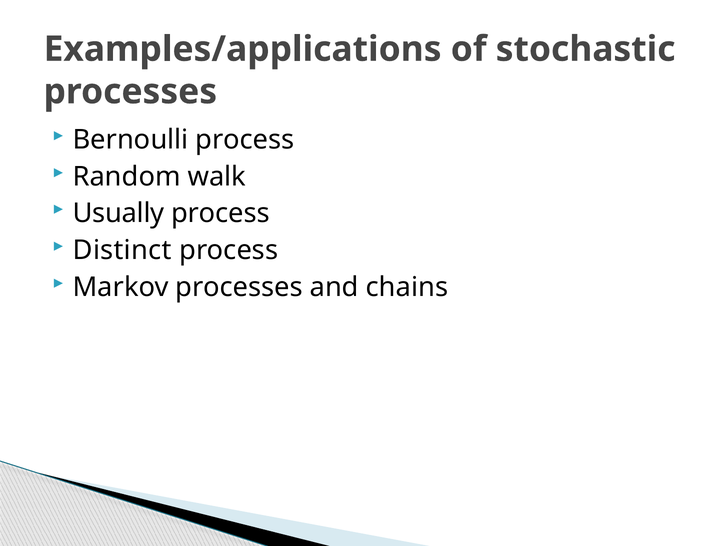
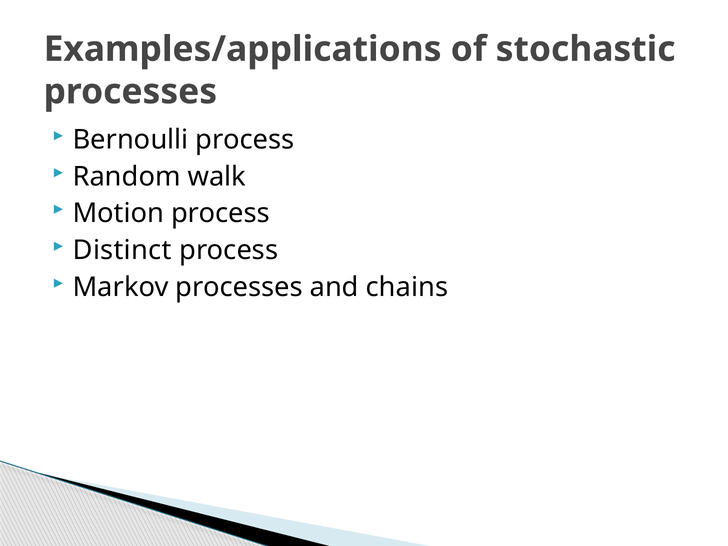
Usually: Usually -> Motion
